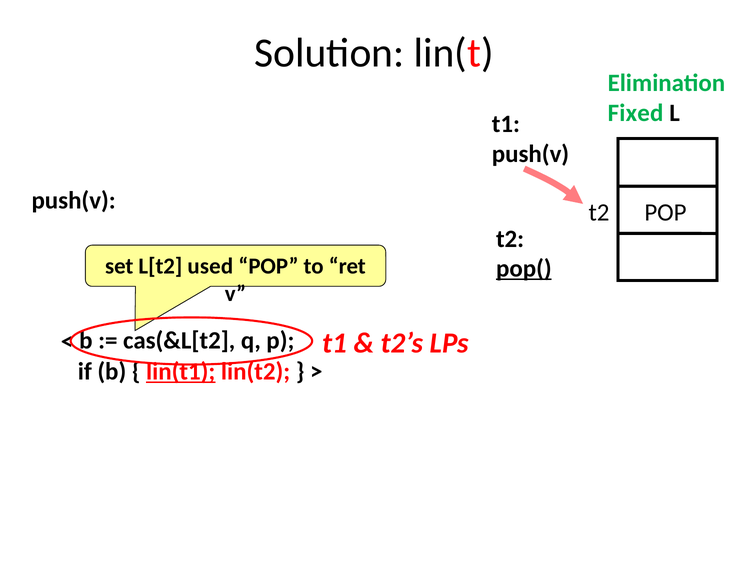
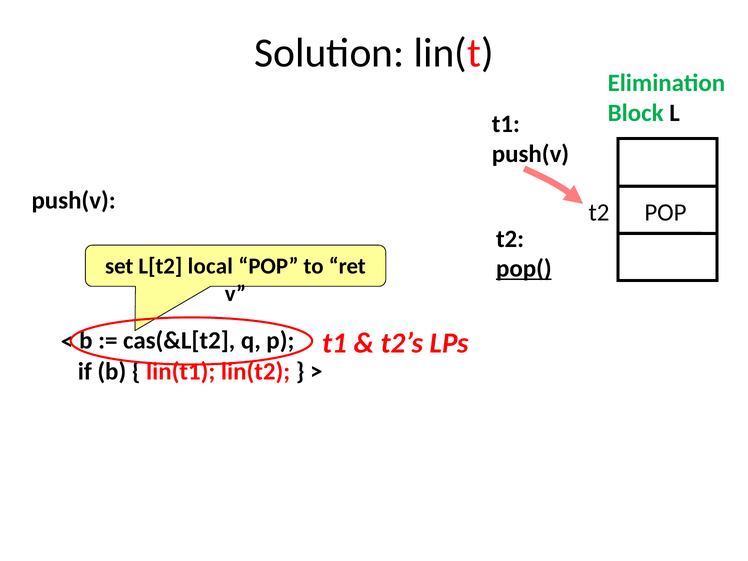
Fixed: Fixed -> Block
used: used -> local
lin(t1 underline: present -> none
